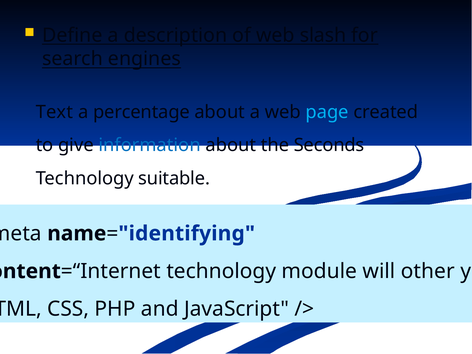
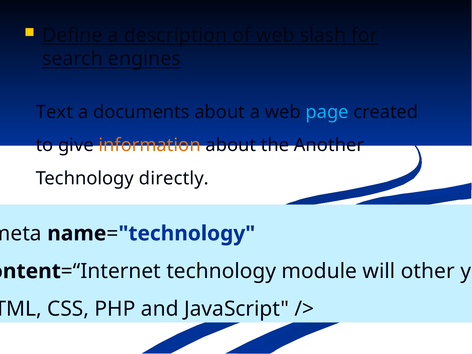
percentage: percentage -> documents
information colour: blue -> orange
Seconds: Seconds -> Another
suitable: suitable -> directly
identifying at (187, 233): identifying -> technology
